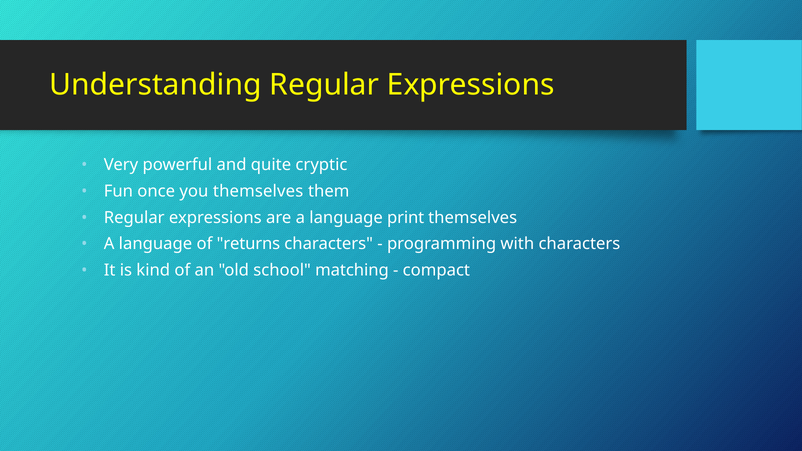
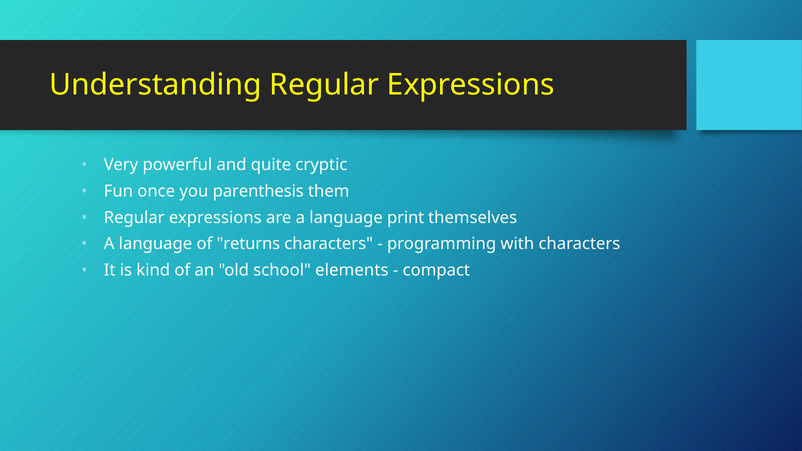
you themselves: themselves -> parenthesis
matching: matching -> elements
